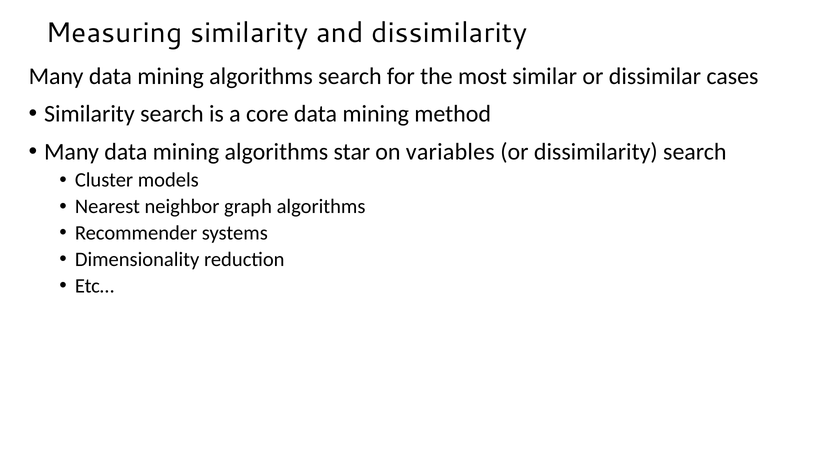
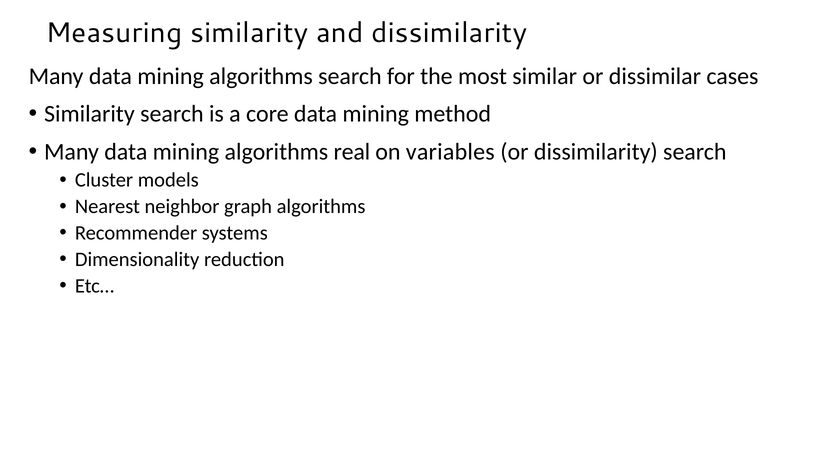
star: star -> real
